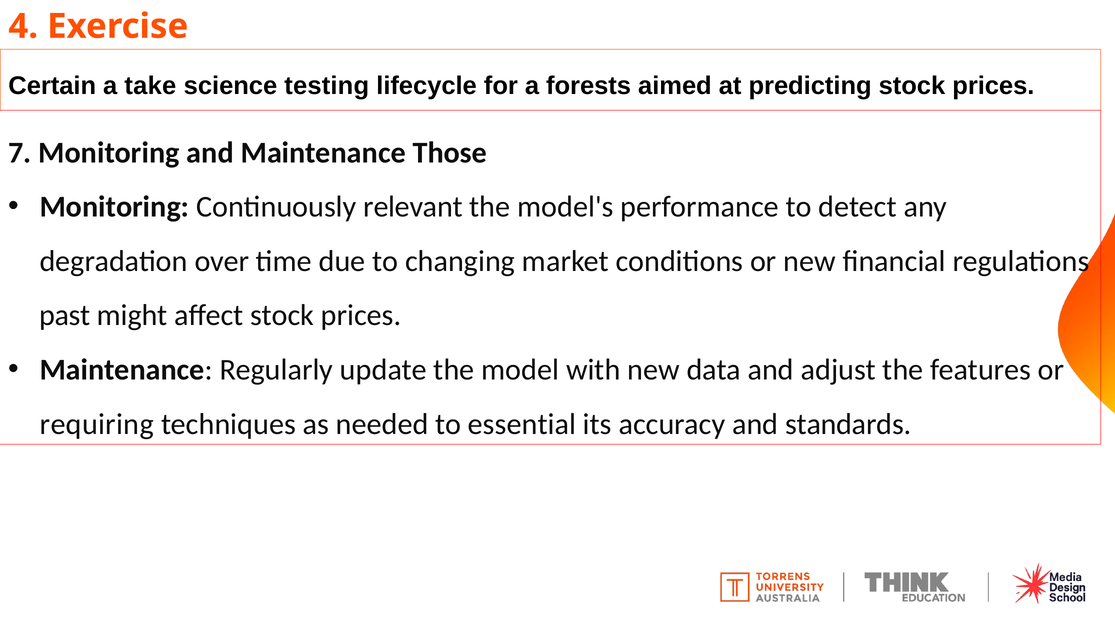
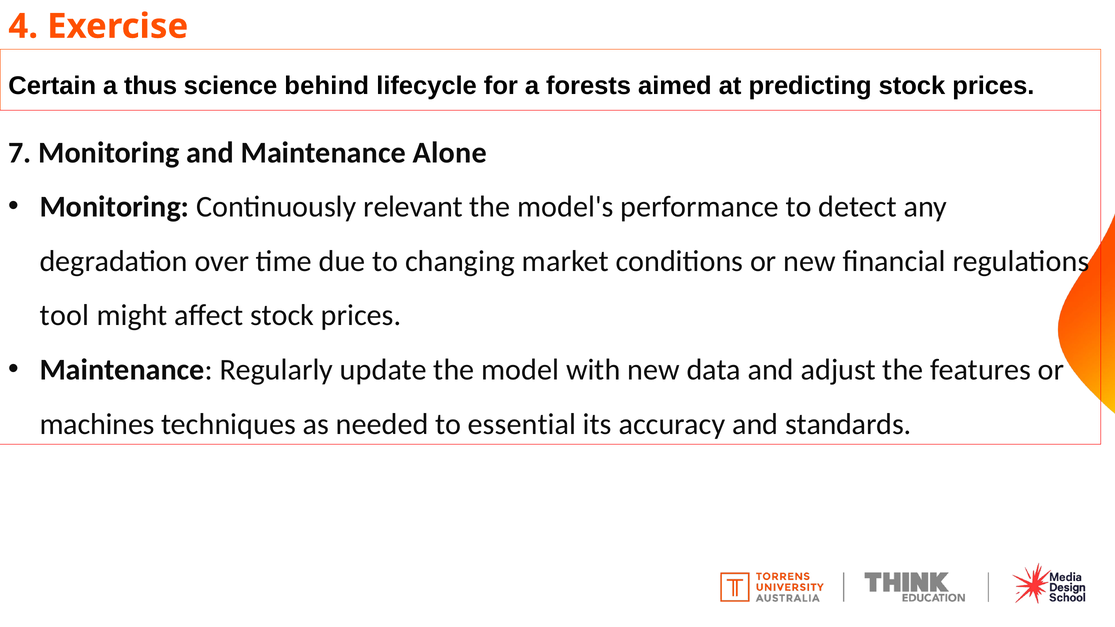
take: take -> thus
testing: testing -> behind
Those: Those -> Alone
past: past -> tool
requiring: requiring -> machines
